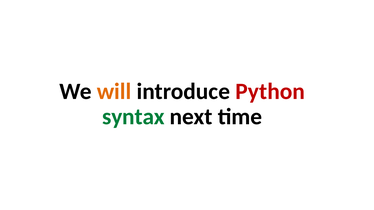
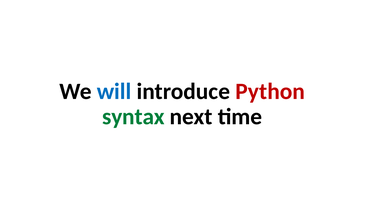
will colour: orange -> blue
